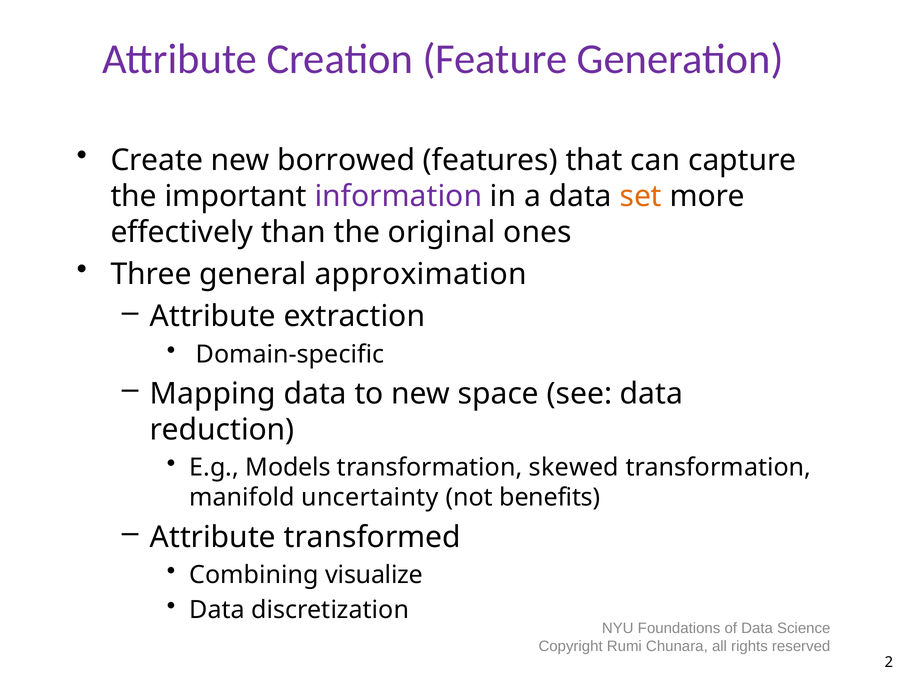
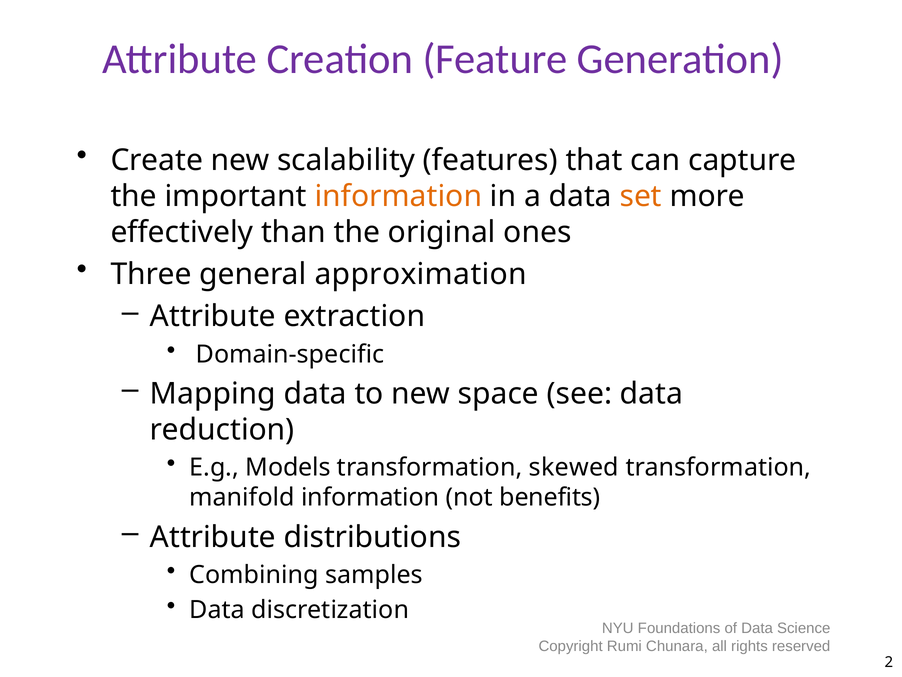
borrowed: borrowed -> scalability
information at (398, 196) colour: purple -> orange
manifold uncertainty: uncertainty -> information
transformed: transformed -> distributions
visualize: visualize -> samples
